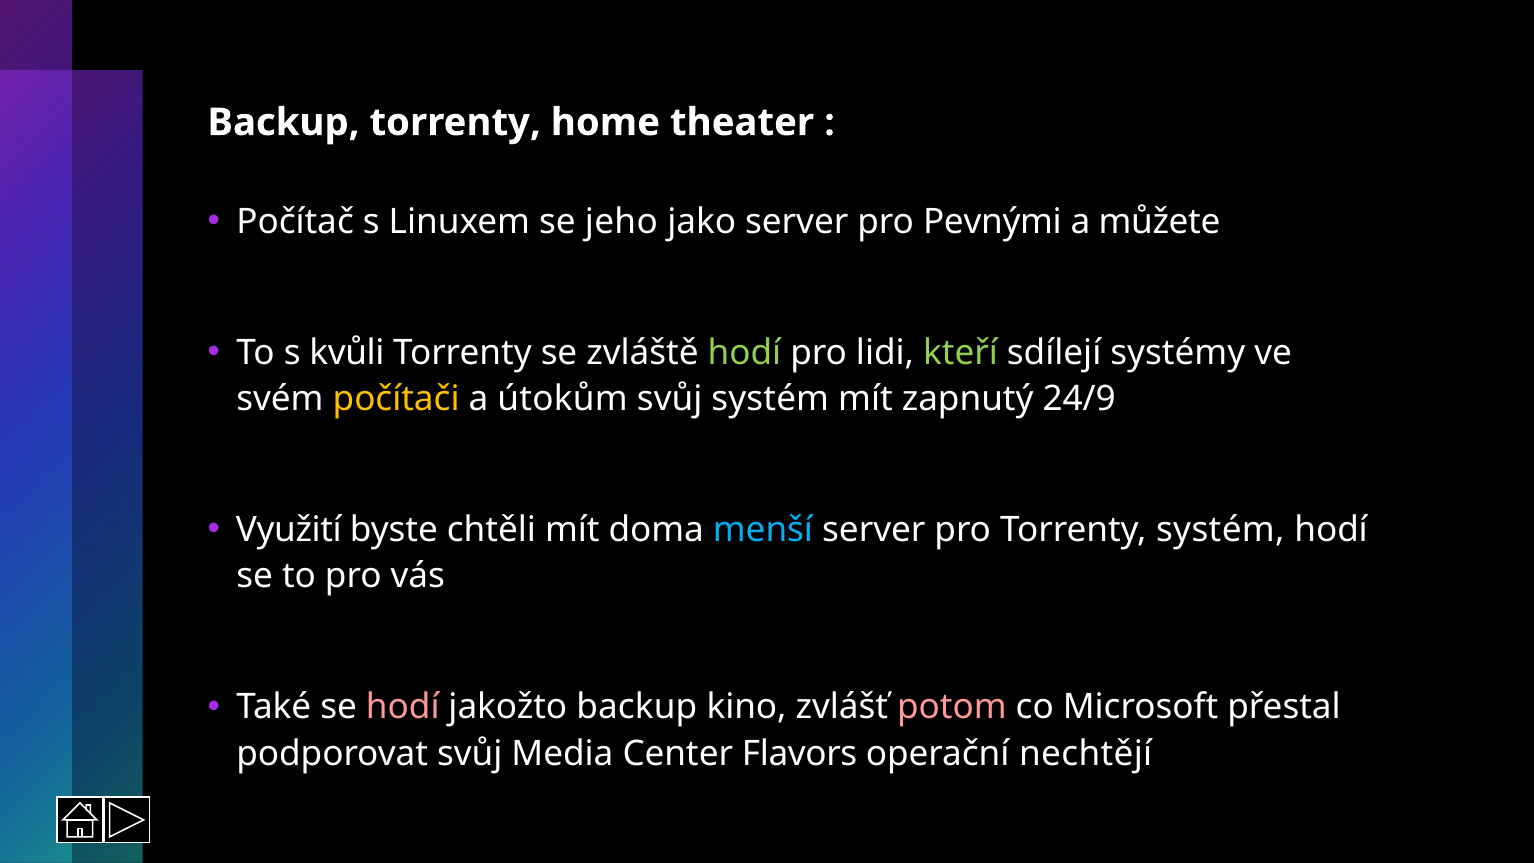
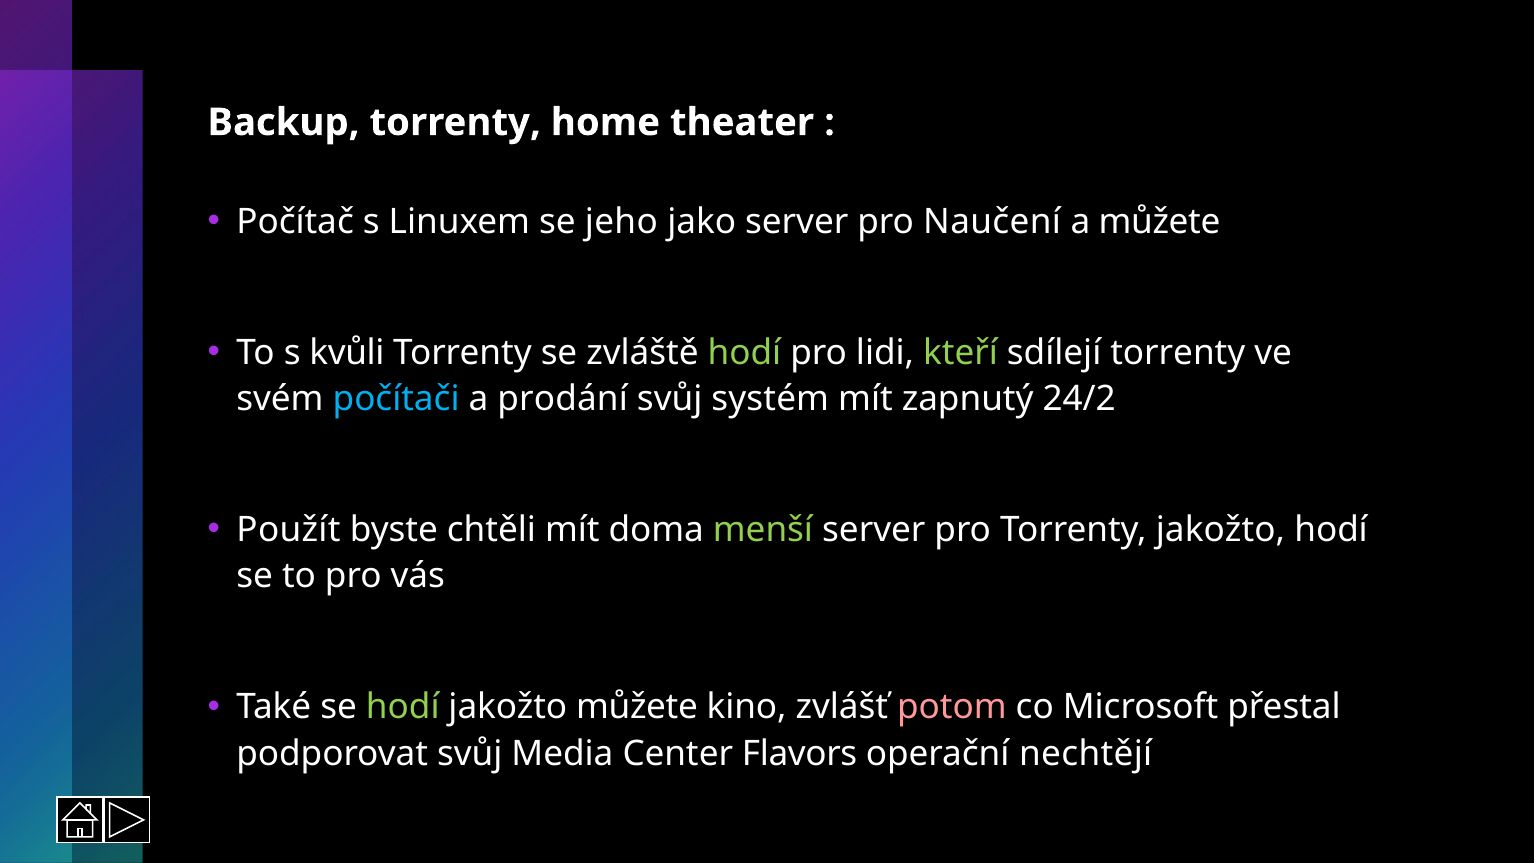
Pevnými: Pevnými -> Naučení
sdílejí systémy: systémy -> torrenty
počítači colour: yellow -> light blue
útokům: útokům -> prodání
24/9: 24/9 -> 24/2
Využití: Využití -> Použít
menší colour: light blue -> light green
Torrenty systém: systém -> jakožto
hodí at (403, 707) colour: pink -> light green
jakožto backup: backup -> můžete
